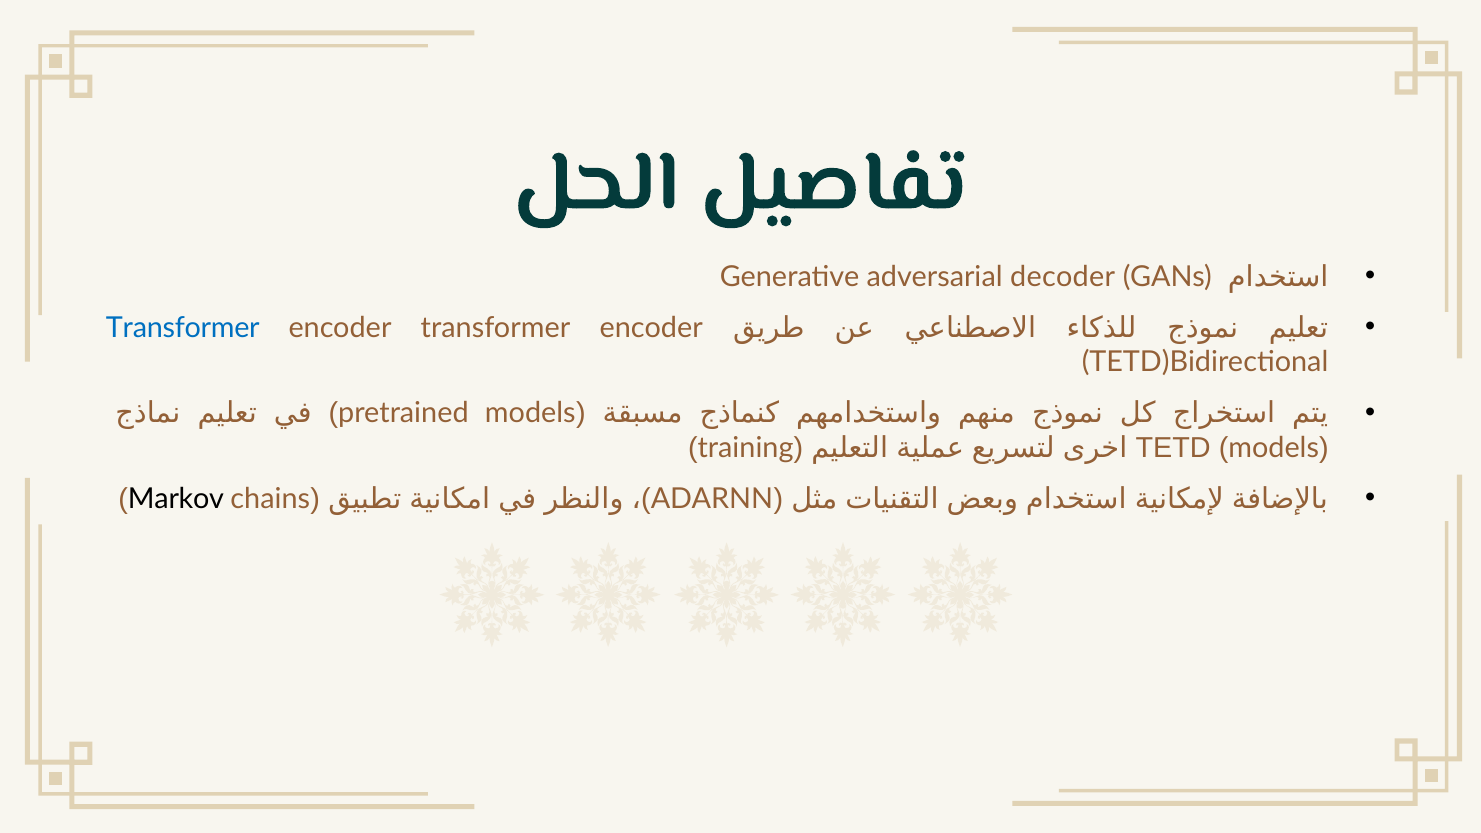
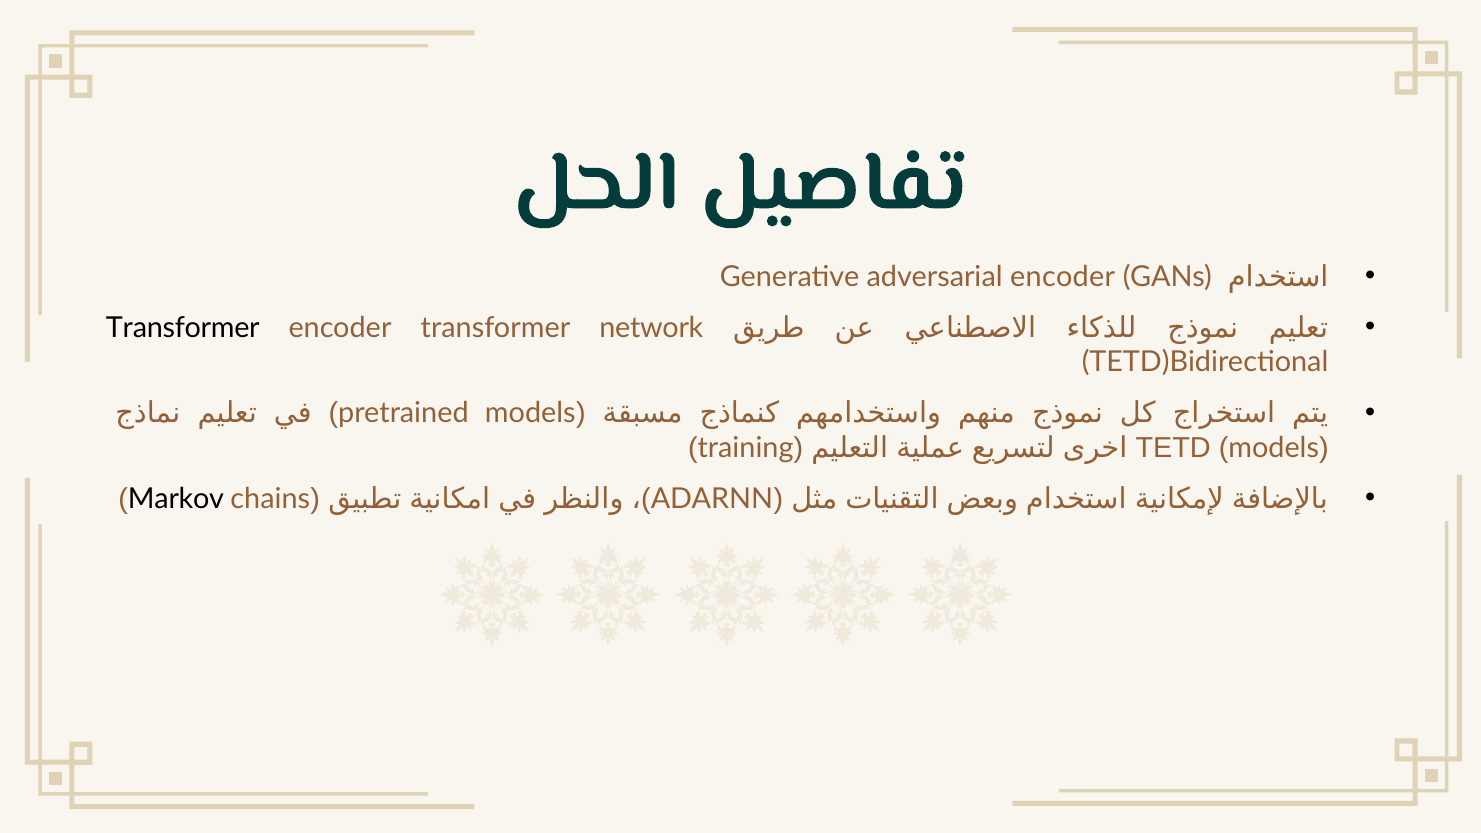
adversarial decoder: decoder -> encoder
Transformer at (183, 328) colour: blue -> black
encoder transformer encoder: encoder -> network
